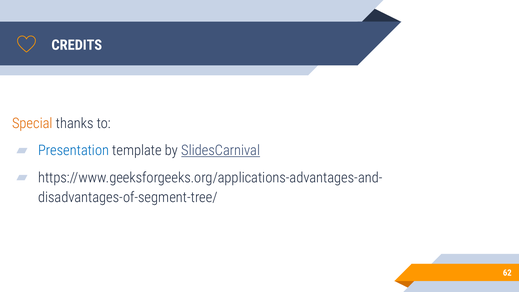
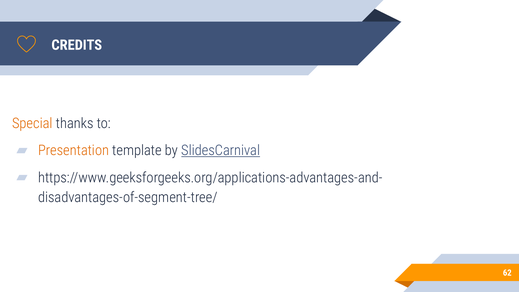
Presentation colour: blue -> orange
